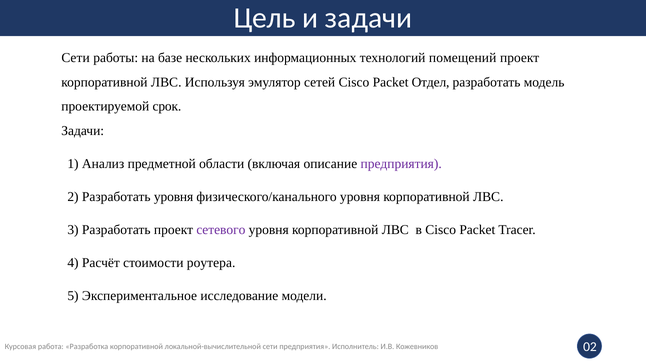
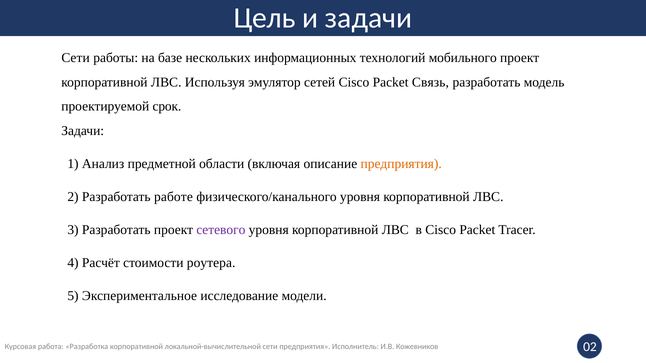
помещений: помещений -> мобильного
Отдел: Отдел -> Связь
предприятия at (401, 164) colour: purple -> orange
Разработать уровня: уровня -> работе
